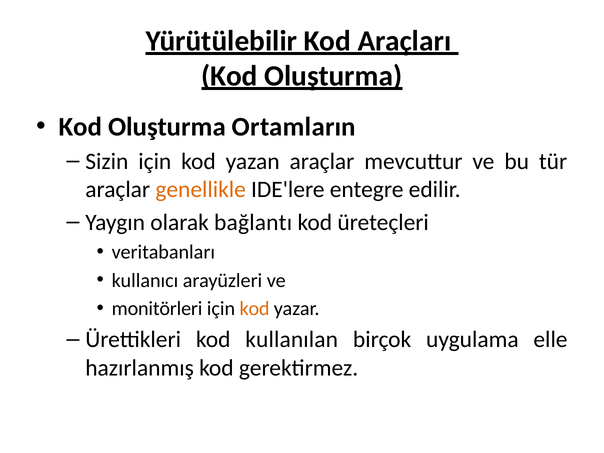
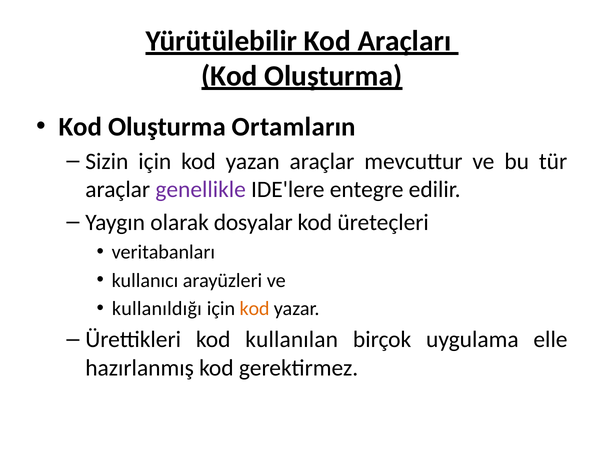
genellikle colour: orange -> purple
bağlantı: bağlantı -> dosyalar
monitörleri: monitörleri -> kullanıldığı
